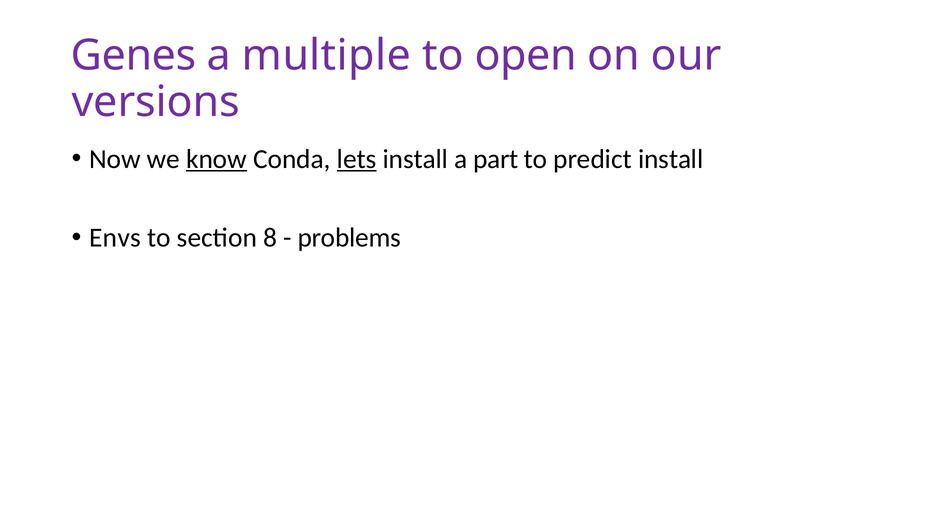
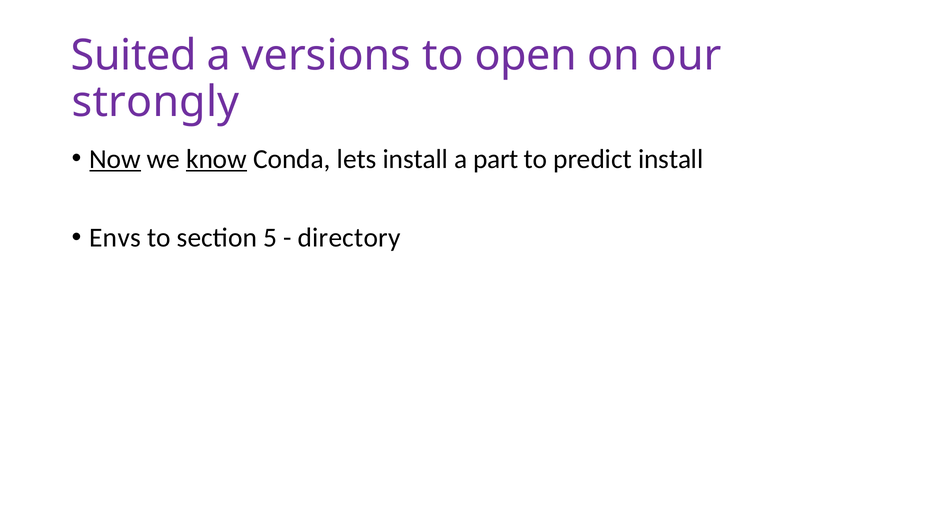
Genes: Genes -> Suited
multiple: multiple -> versions
versions: versions -> strongly
Now underline: none -> present
lets underline: present -> none
8: 8 -> 5
problems: problems -> directory
